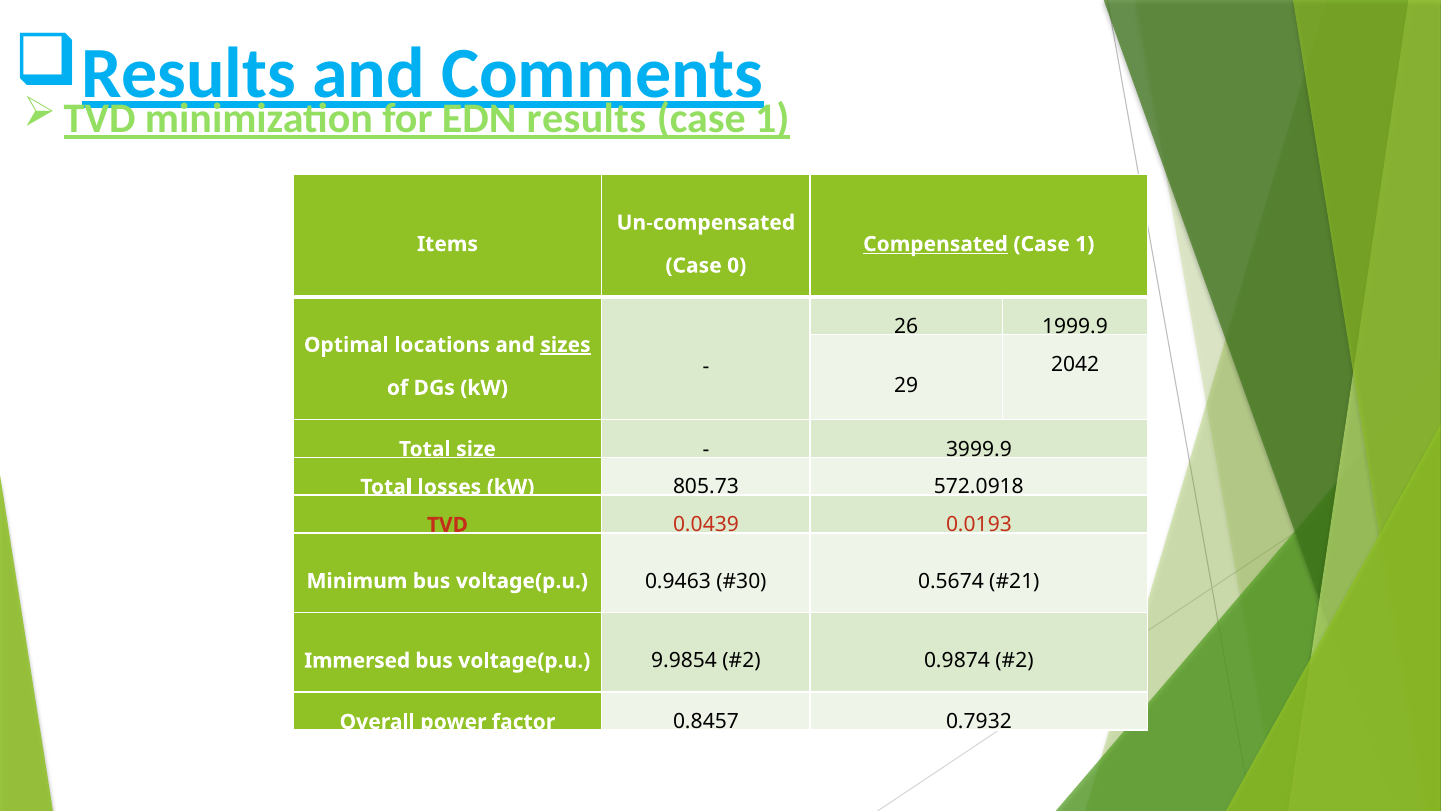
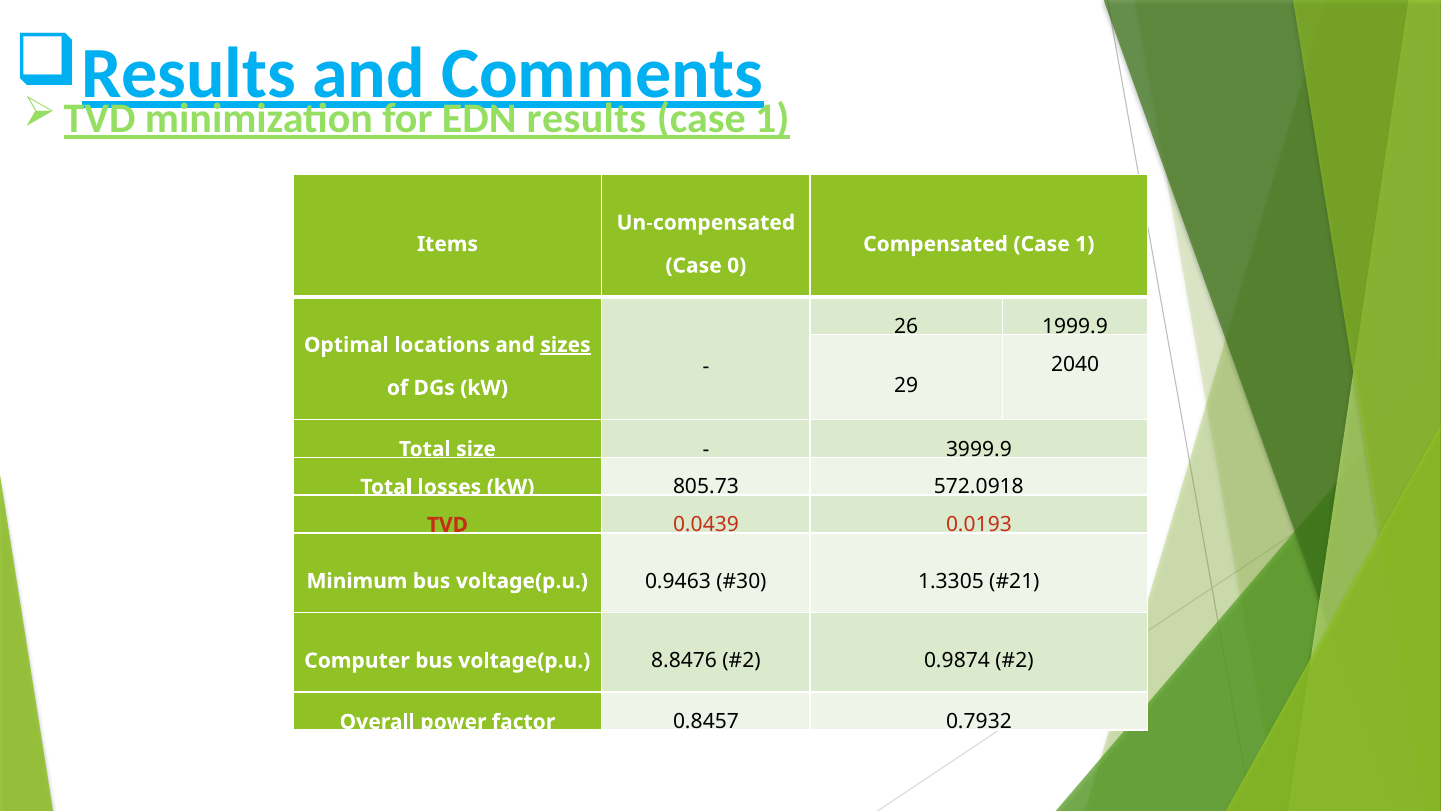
Compensated underline: present -> none
2042: 2042 -> 2040
0.5674: 0.5674 -> 1.3305
Immersed: Immersed -> Computer
9.9854: 9.9854 -> 8.8476
